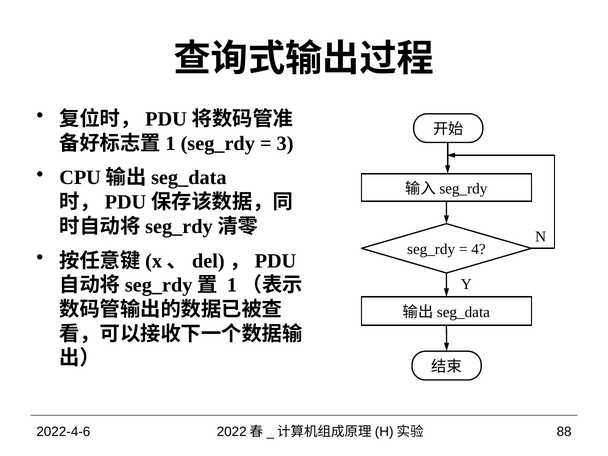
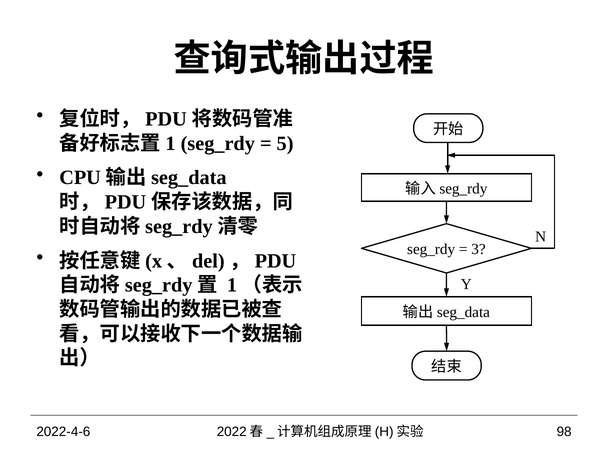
3: 3 -> 5
4: 4 -> 3
88: 88 -> 98
